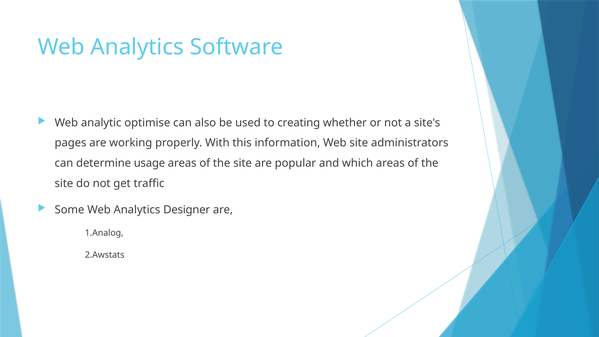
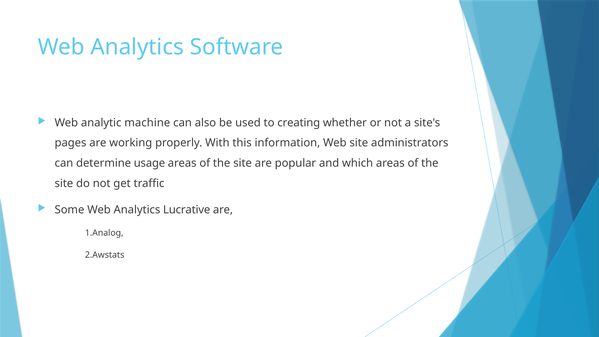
optimise: optimise -> machine
Designer: Designer -> Lucrative
